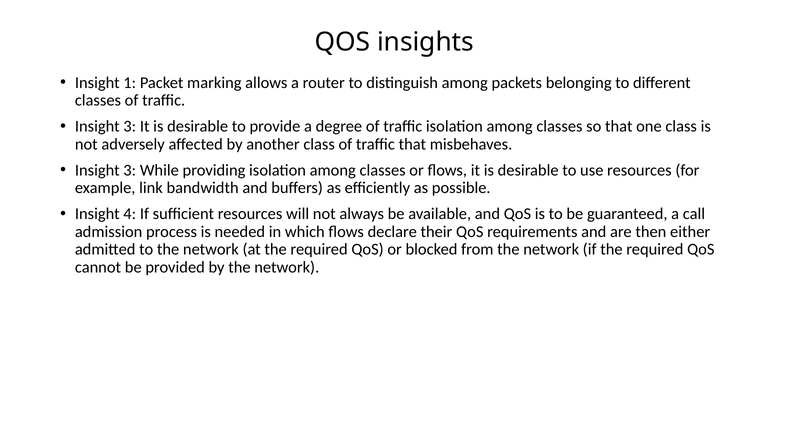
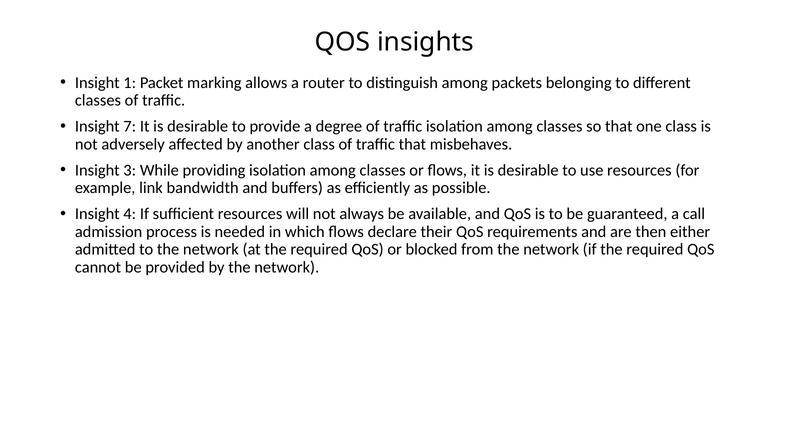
3 at (130, 126): 3 -> 7
